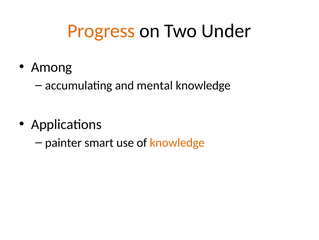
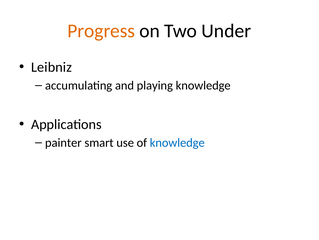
Among: Among -> Leibniz
mental: mental -> playing
knowledge at (177, 142) colour: orange -> blue
